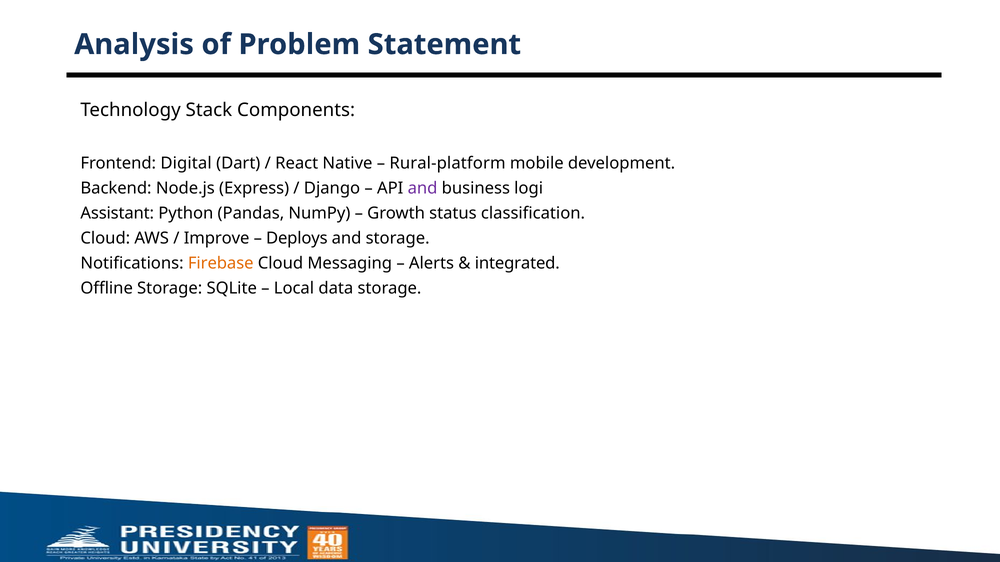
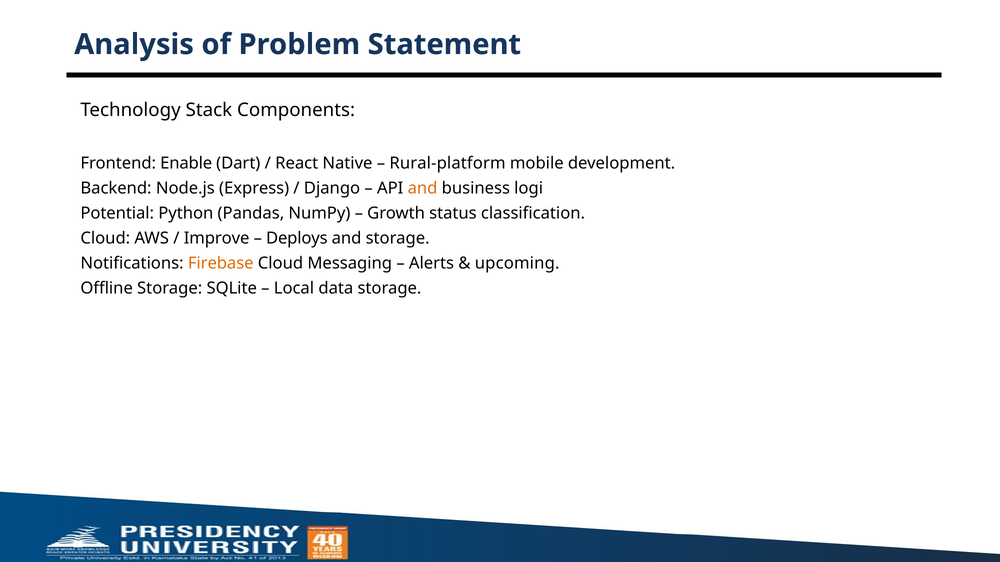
Digital: Digital -> Enable
and at (423, 189) colour: purple -> orange
Assistant: Assistant -> Potential
integrated: integrated -> upcoming
